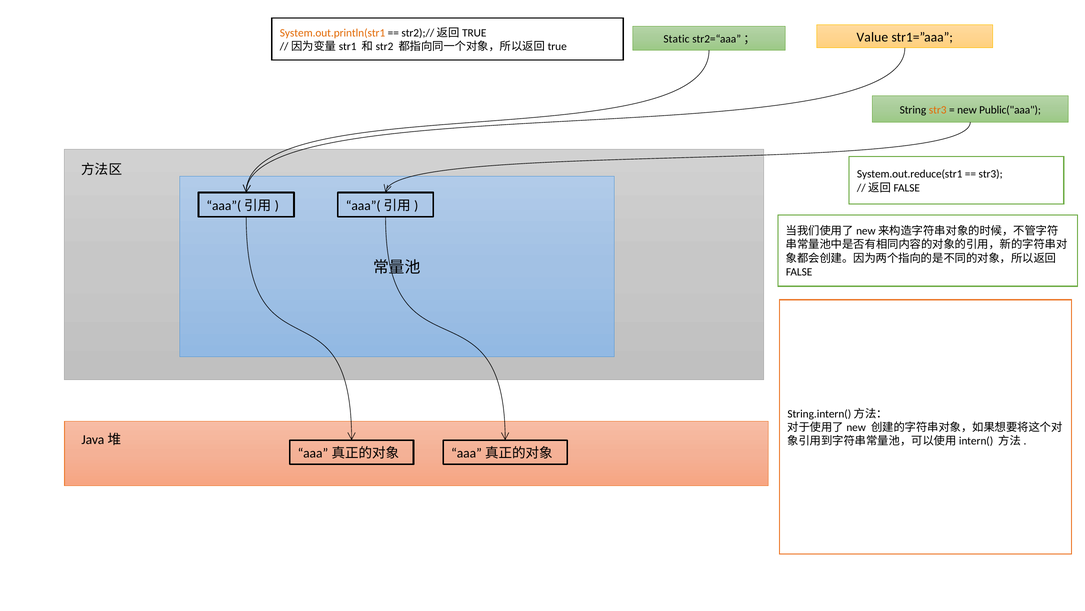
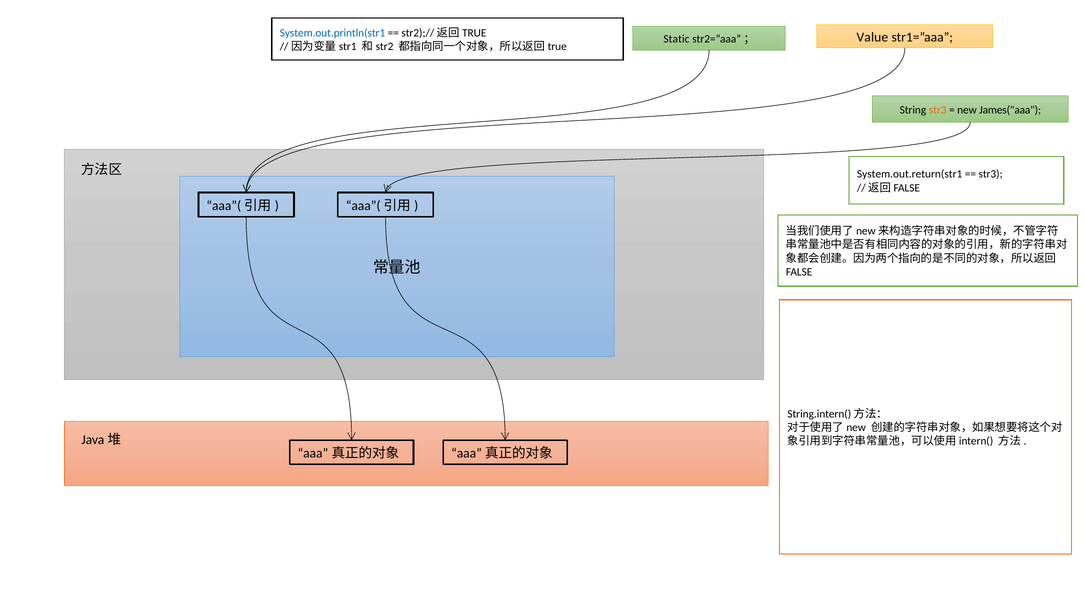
System.out.println(str1 colour: orange -> blue
Public("aaa: Public("aaa -> James("aaa
System.out.reduce(str1: System.out.reduce(str1 -> System.out.return(str1
